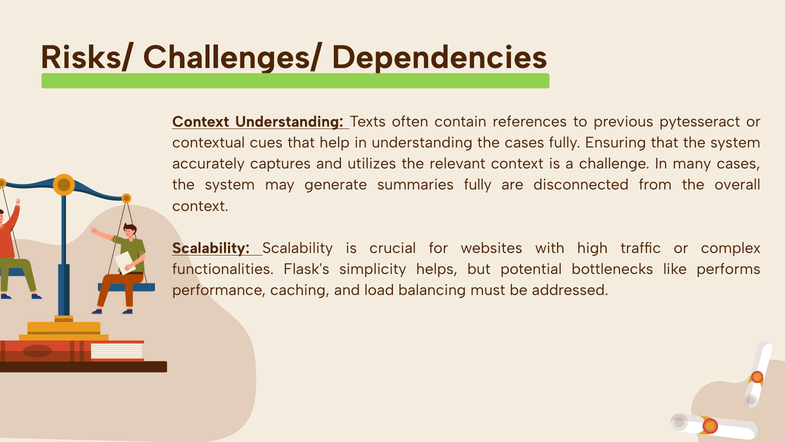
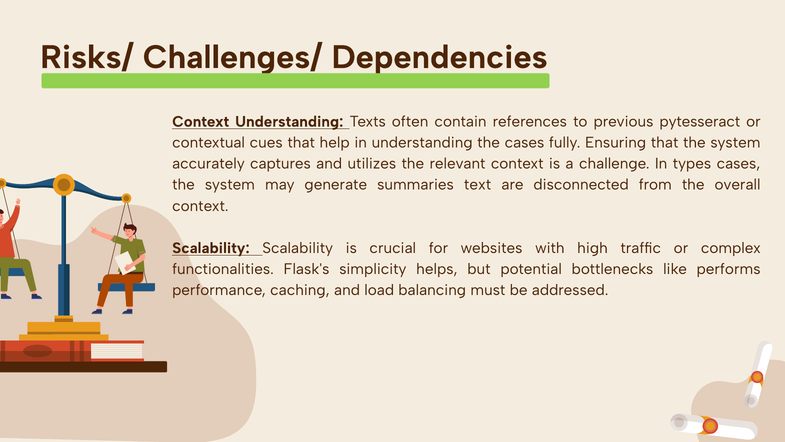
many: many -> types
summaries fully: fully -> text
